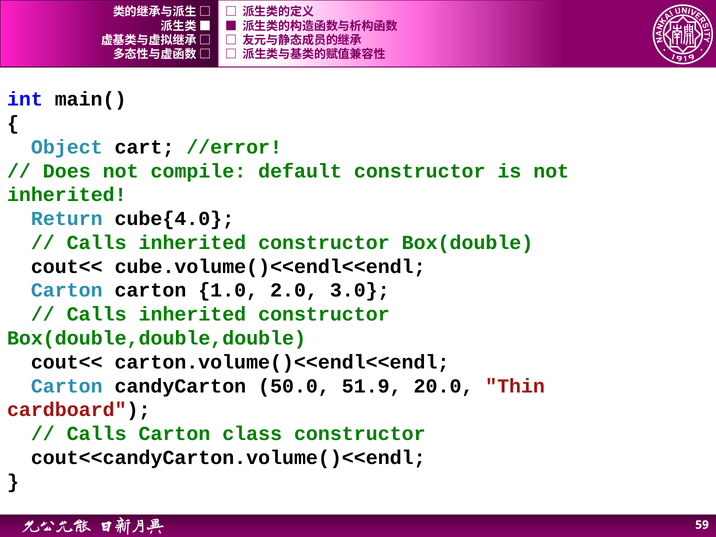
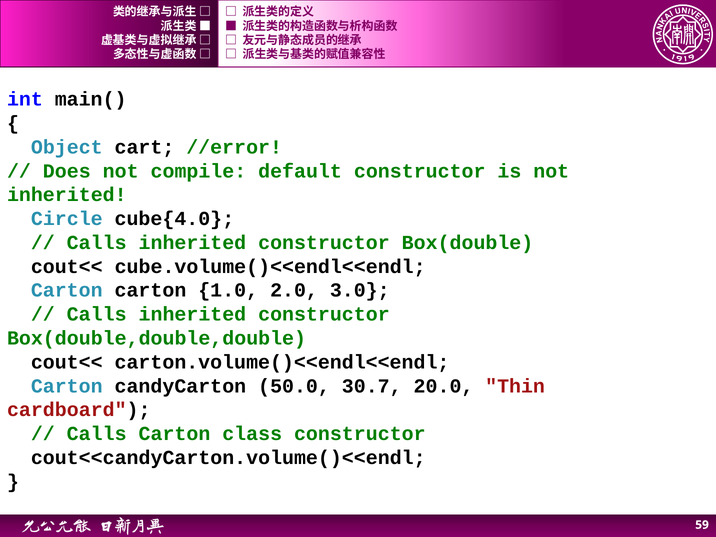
Return: Return -> Circle
51.9: 51.9 -> 30.7
